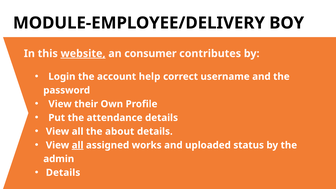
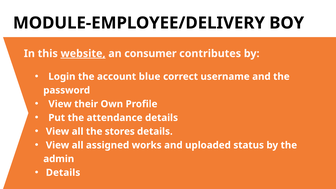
help: help -> blue
about: about -> stores
all at (78, 145) underline: present -> none
